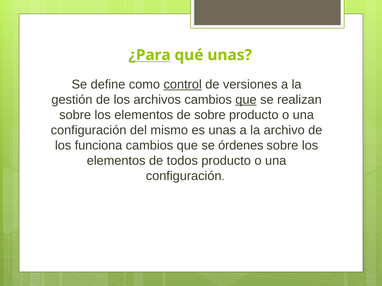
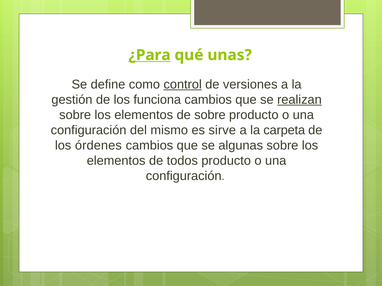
archivos: archivos -> funciona
que at (246, 100) underline: present -> none
realizan underline: none -> present
es unas: unas -> sirve
archivo: archivo -> carpeta
funciona: funciona -> órdenes
órdenes: órdenes -> algunas
